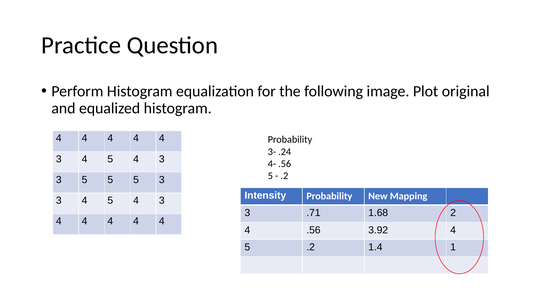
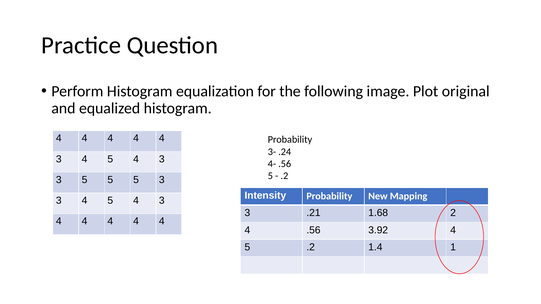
.71: .71 -> .21
